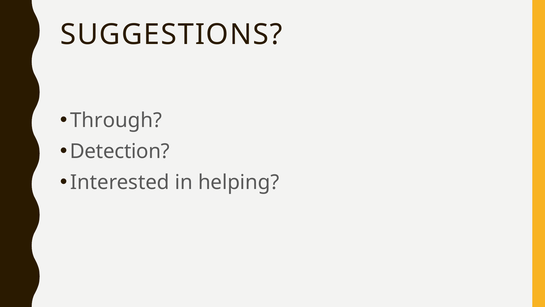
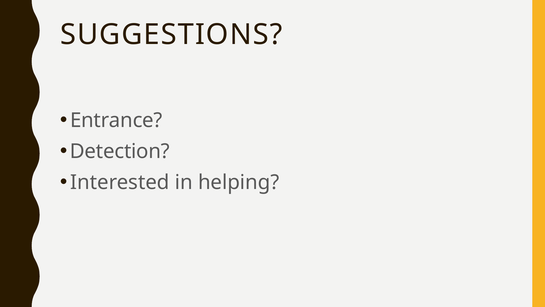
Through: Through -> Entrance
